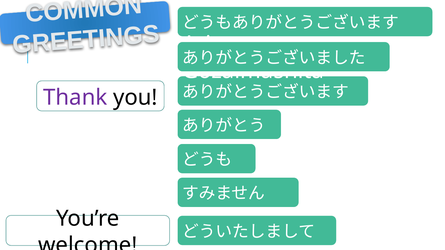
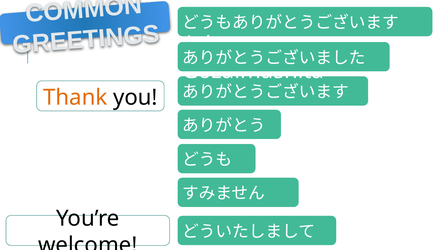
Thank colour: purple -> orange
